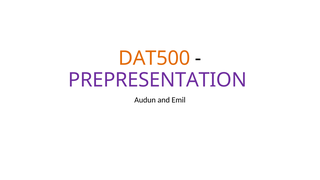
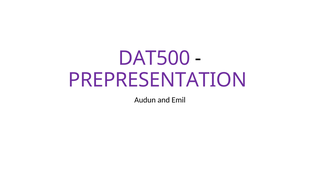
DAT500 colour: orange -> purple
